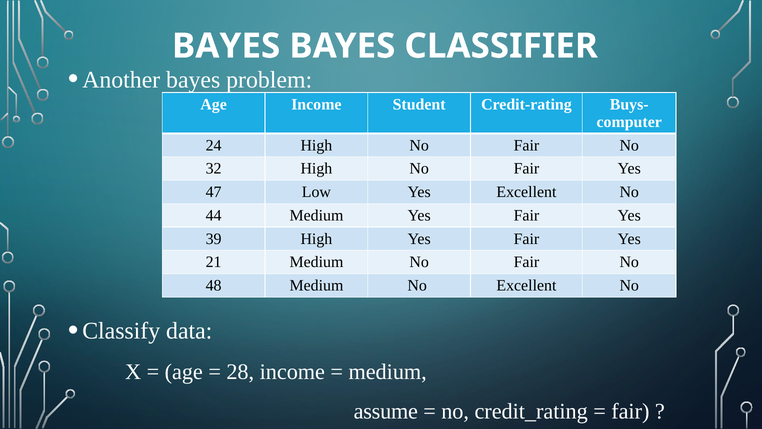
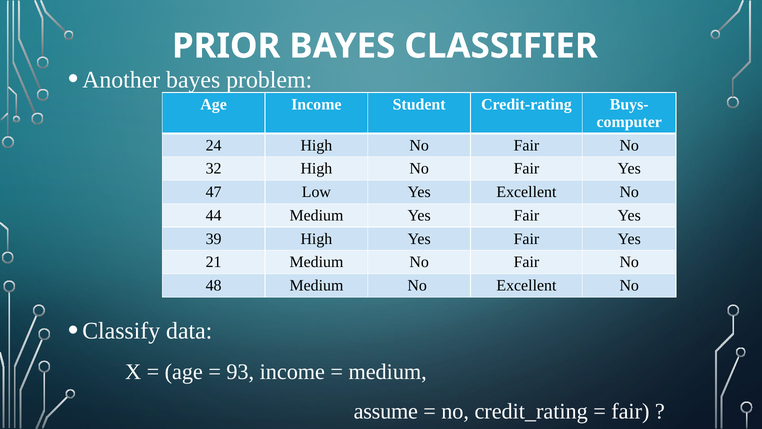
BAYES at (226, 46): BAYES -> PRIOR
28: 28 -> 93
